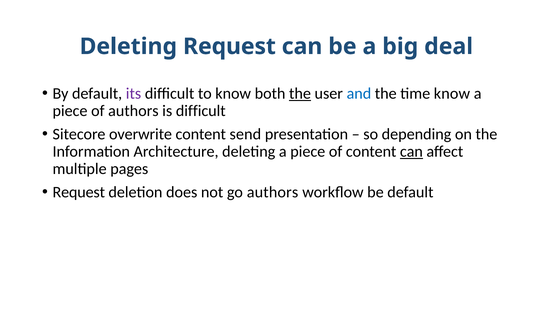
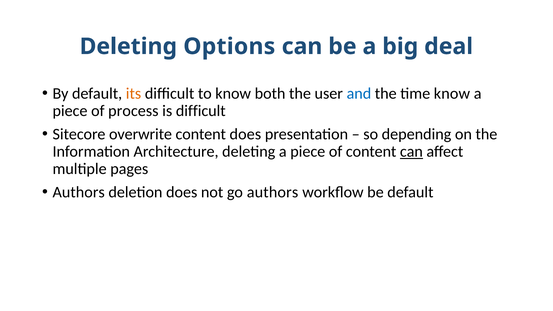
Deleting Request: Request -> Options
its colour: purple -> orange
the at (300, 93) underline: present -> none
of authors: authors -> process
content send: send -> does
Request at (79, 192): Request -> Authors
